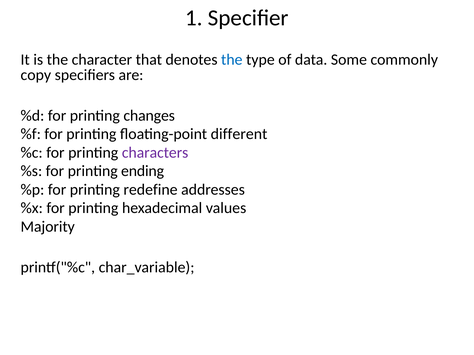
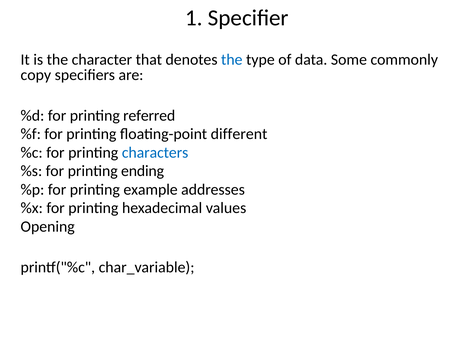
changes: changes -> referred
characters colour: purple -> blue
redefine: redefine -> example
Majority: Majority -> Opening
